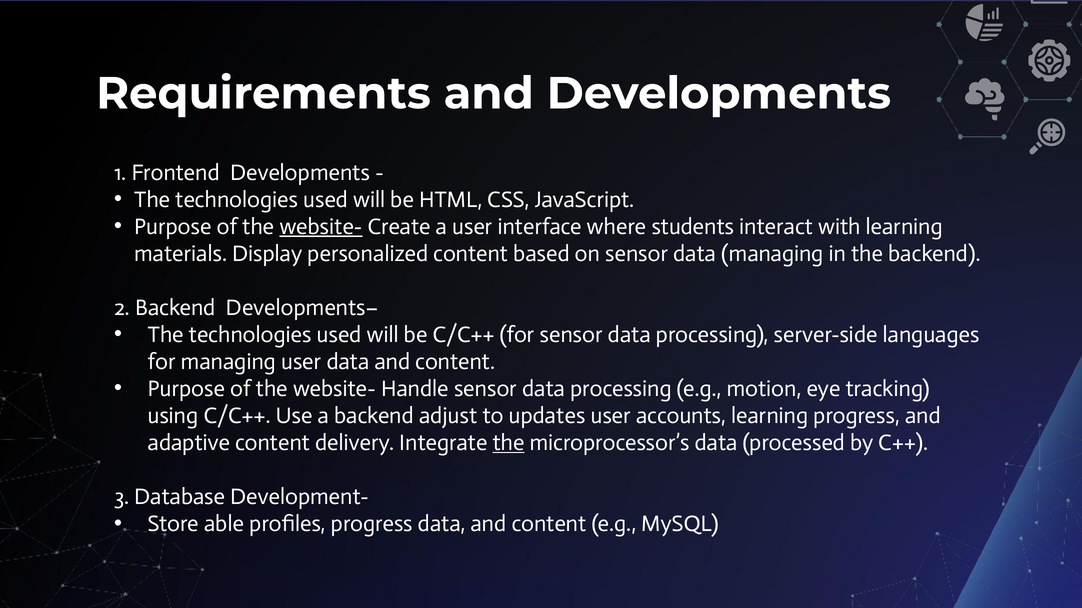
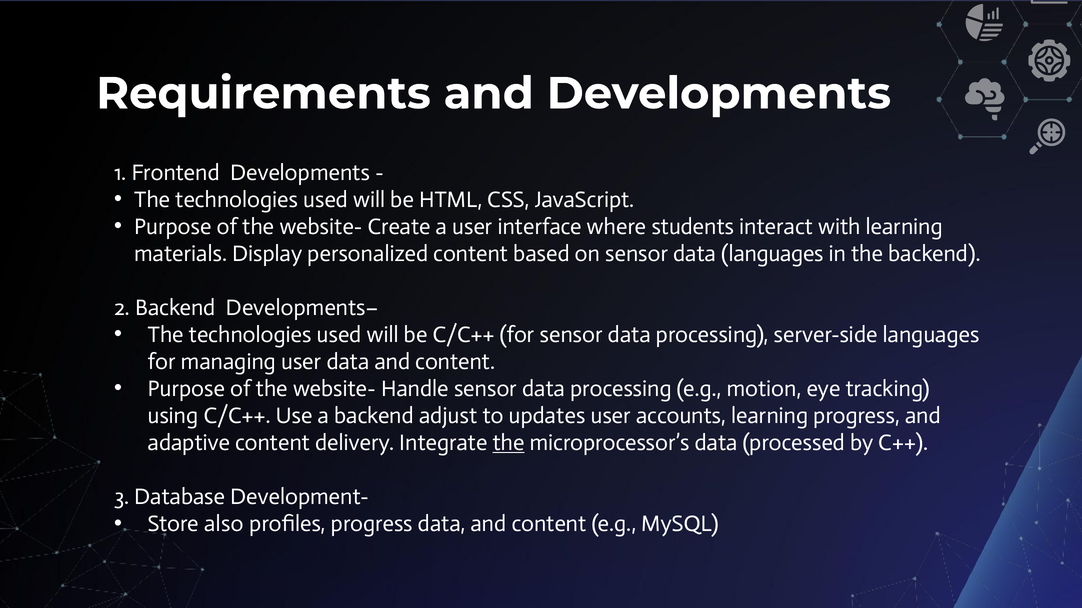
website- at (321, 227) underline: present -> none
data managing: managing -> languages
able: able -> also
